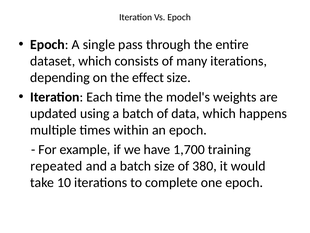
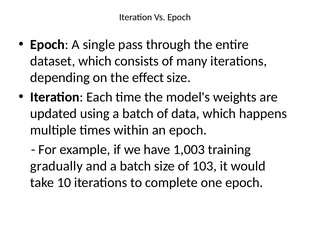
1,700: 1,700 -> 1,003
repeated: repeated -> gradually
380: 380 -> 103
